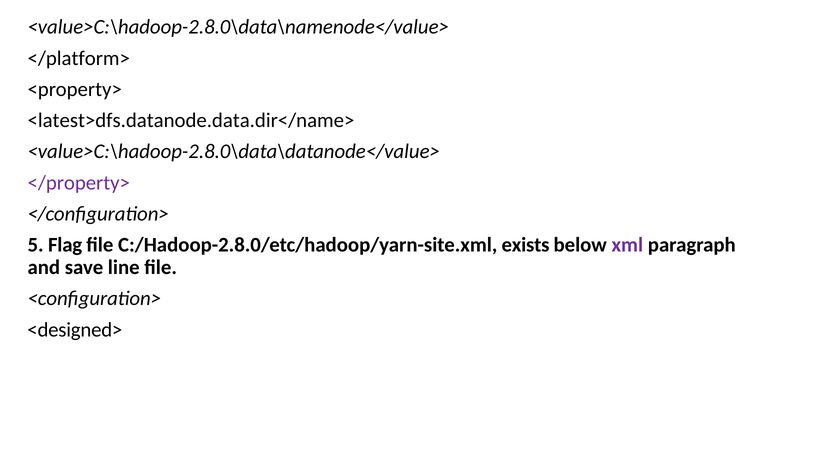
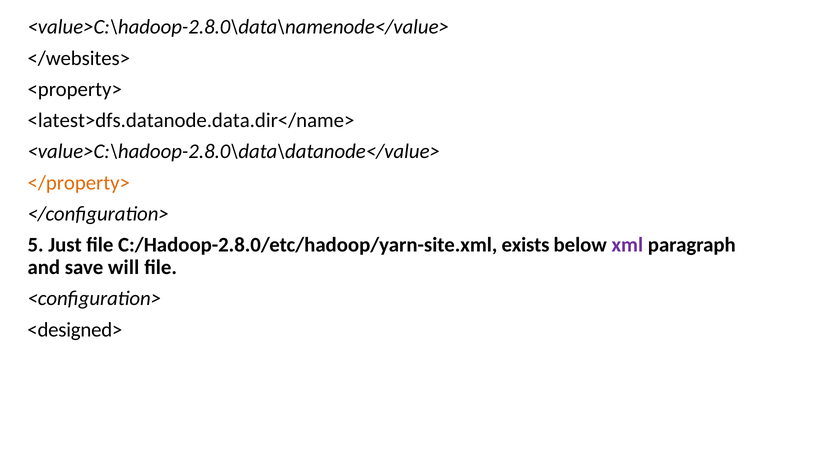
</platform>: </platform> -> </websites>
</property> colour: purple -> orange
Flag: Flag -> Just
line: line -> will
